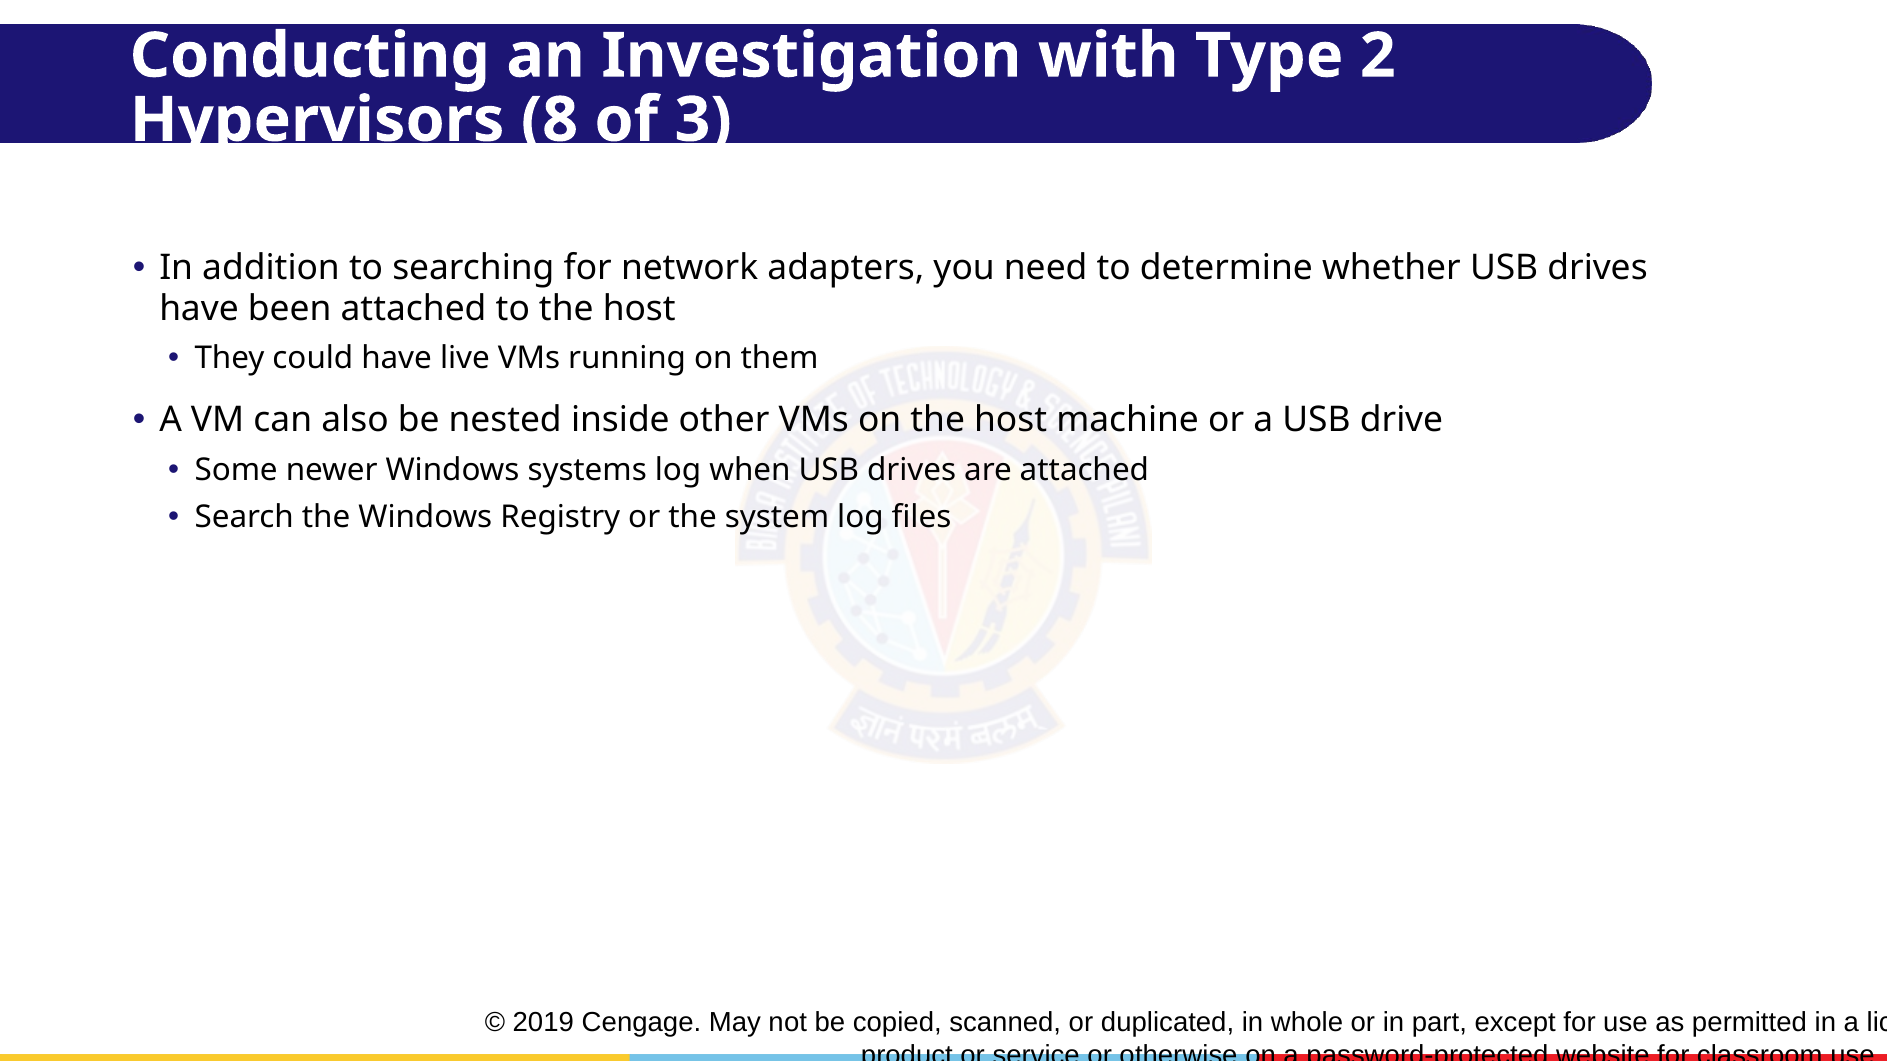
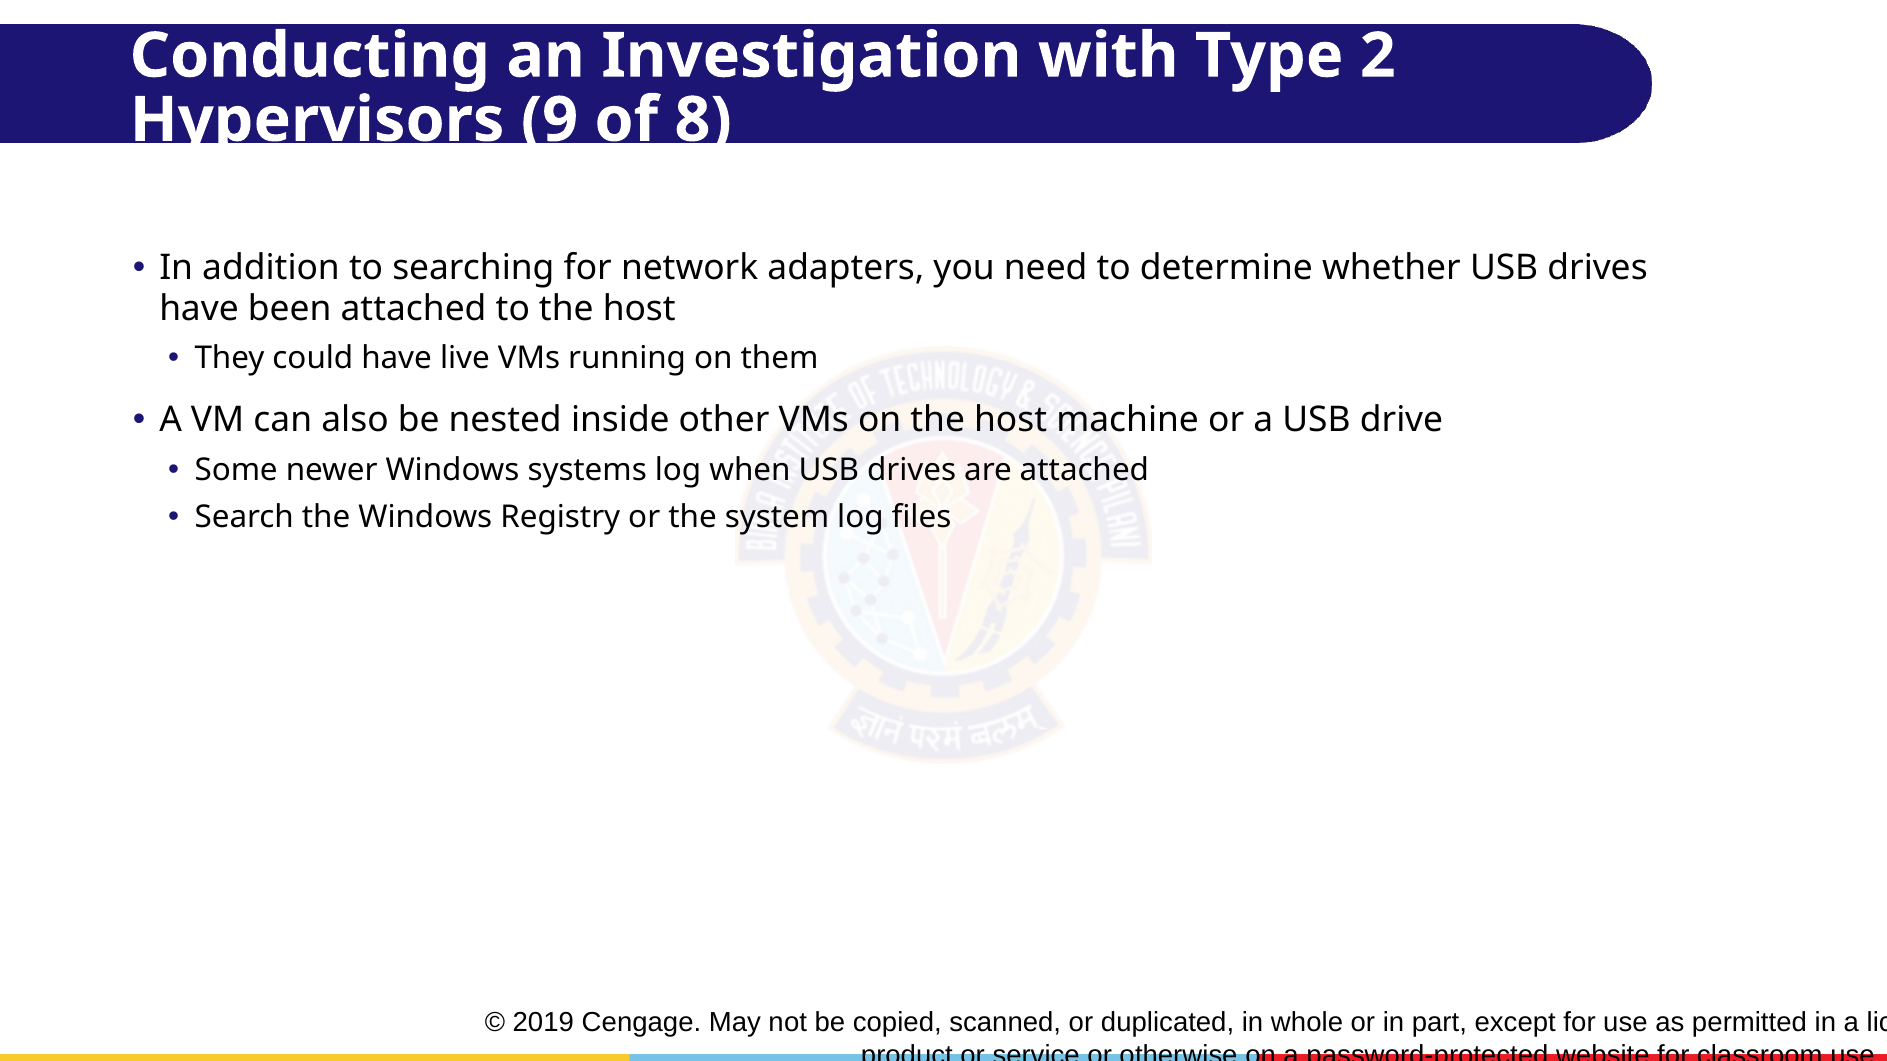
8: 8 -> 9
3: 3 -> 8
